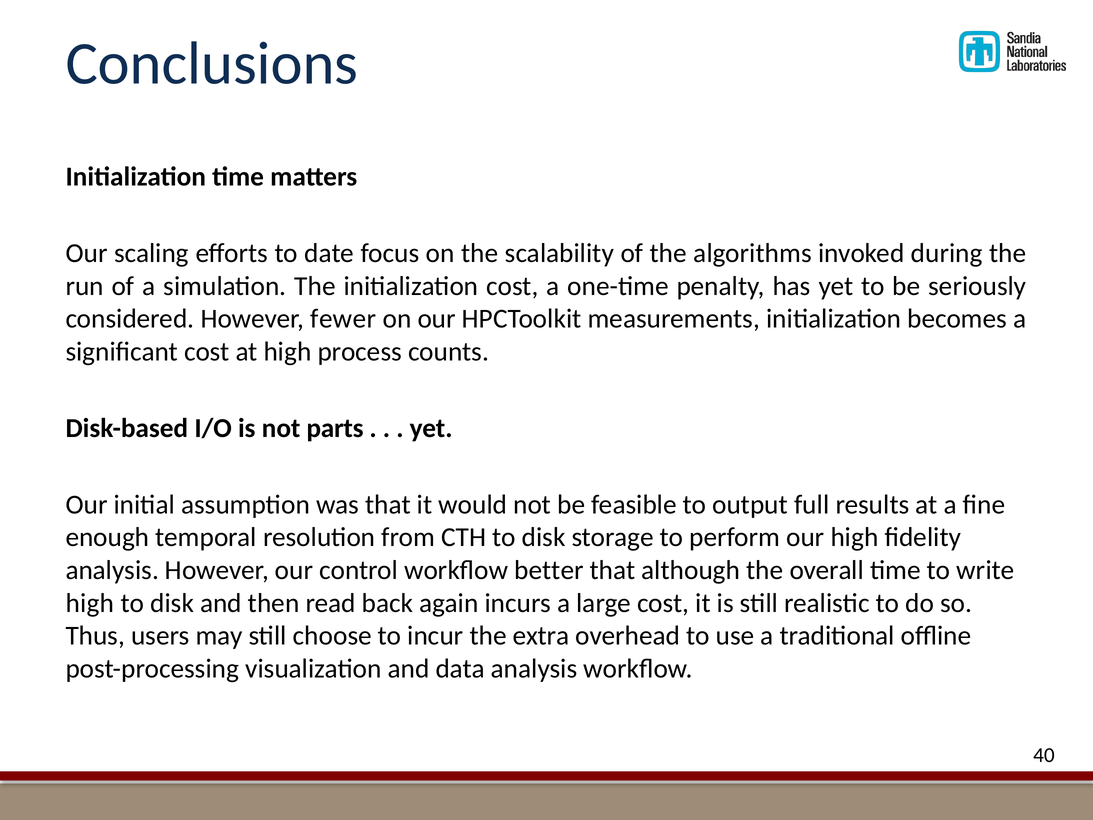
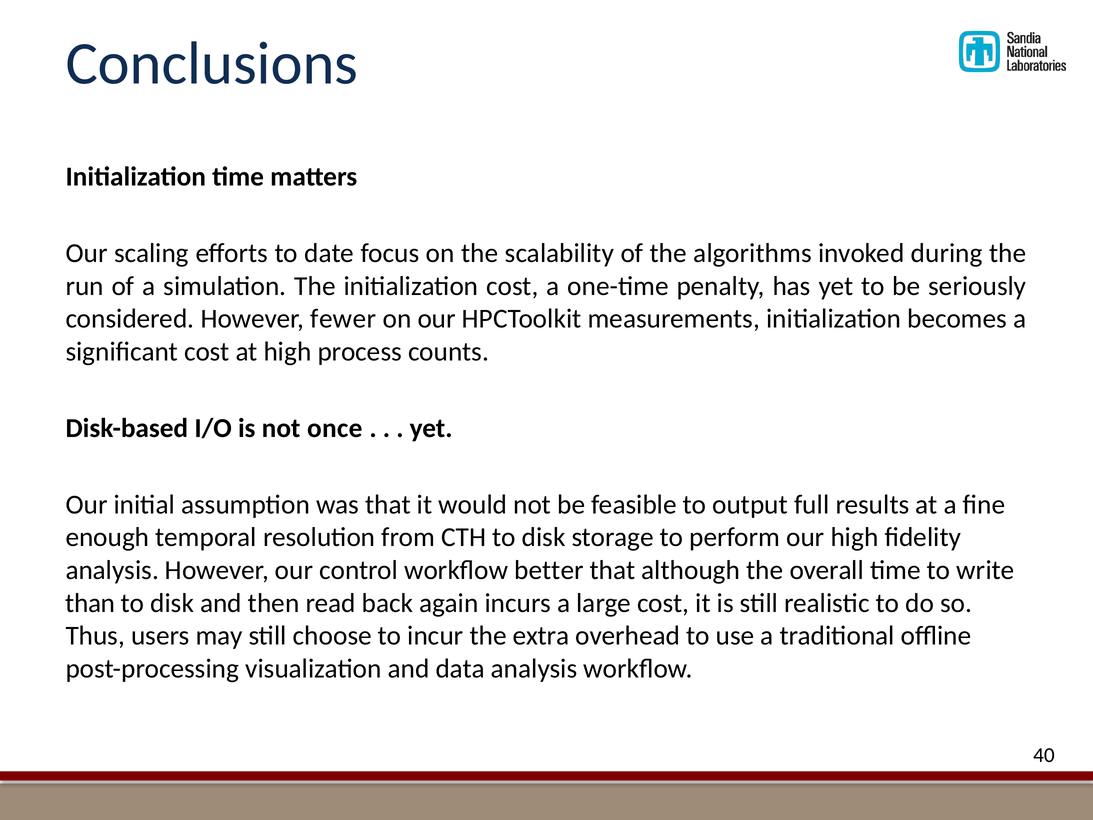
parts: parts -> once
high at (90, 603): high -> than
